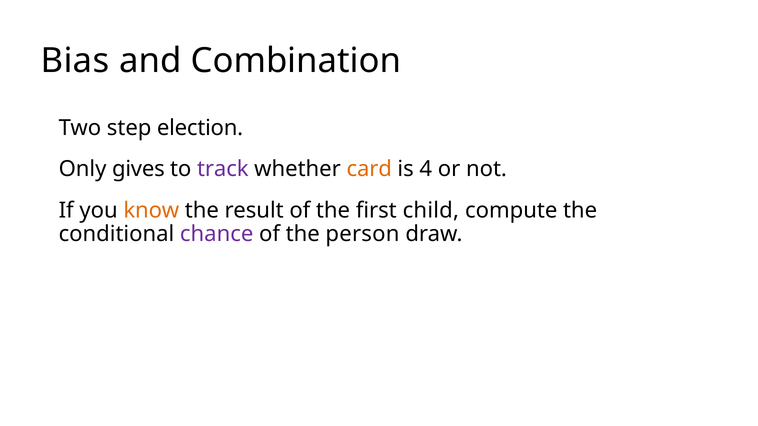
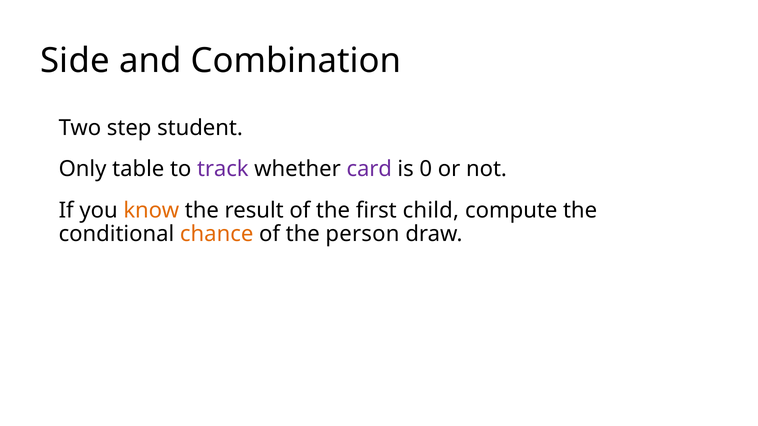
Bias: Bias -> Side
election: election -> student
gives: gives -> table
card colour: orange -> purple
4: 4 -> 0
chance colour: purple -> orange
